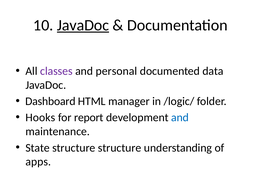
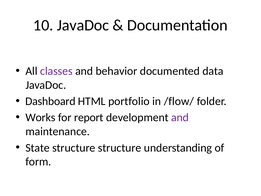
JavaDoc at (83, 25) underline: present -> none
personal: personal -> behavior
manager: manager -> portfolio
/logic/: /logic/ -> /flow/
Hooks: Hooks -> Works
and at (180, 117) colour: blue -> purple
apps: apps -> form
